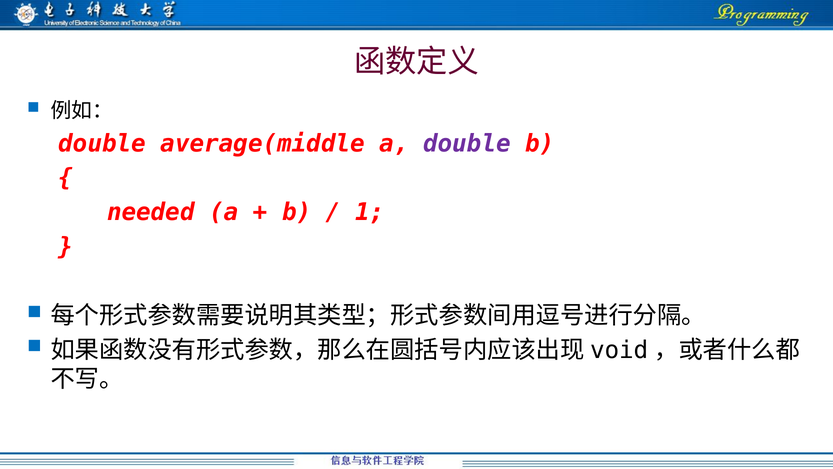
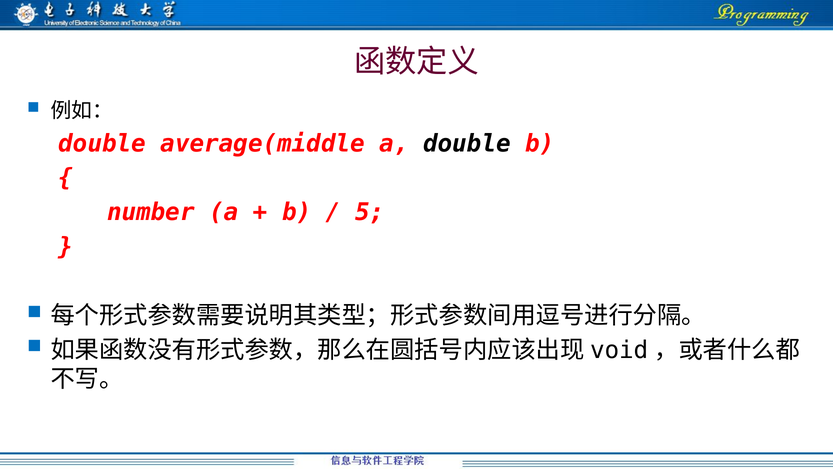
double at (467, 143) colour: purple -> black
needed: needed -> number
1: 1 -> 5
